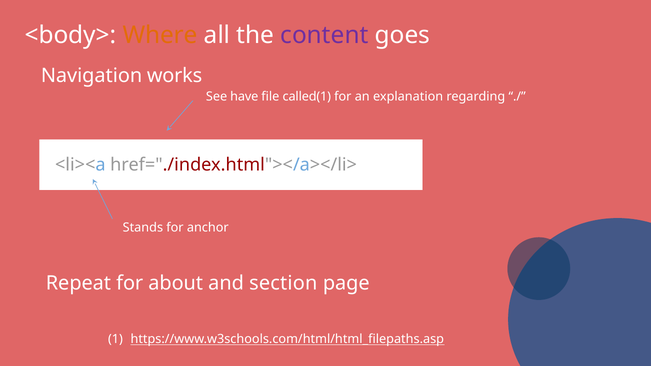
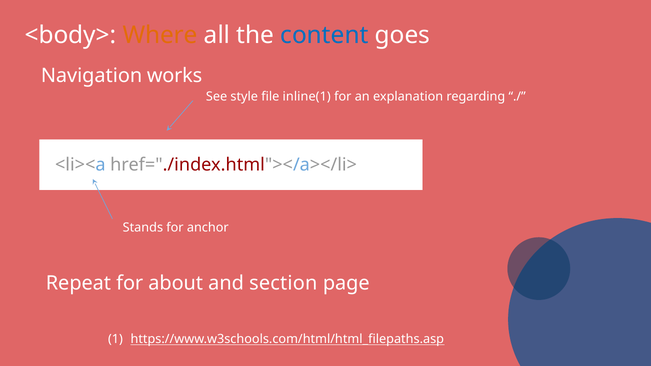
content colour: purple -> blue
have: have -> style
called(1: called(1 -> inline(1
